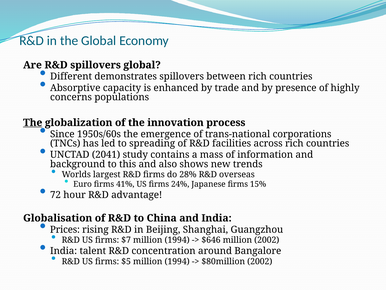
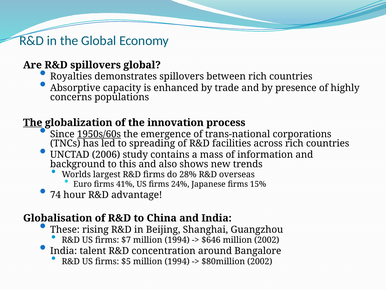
Different: Different -> Royalties
1950s/60s underline: none -> present
2041: 2041 -> 2006
72: 72 -> 74
Prices: Prices -> These
